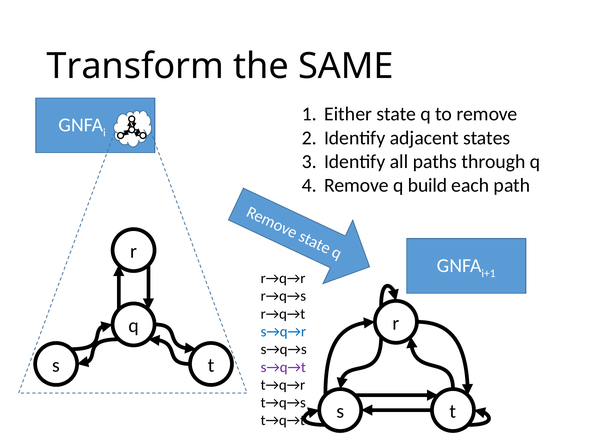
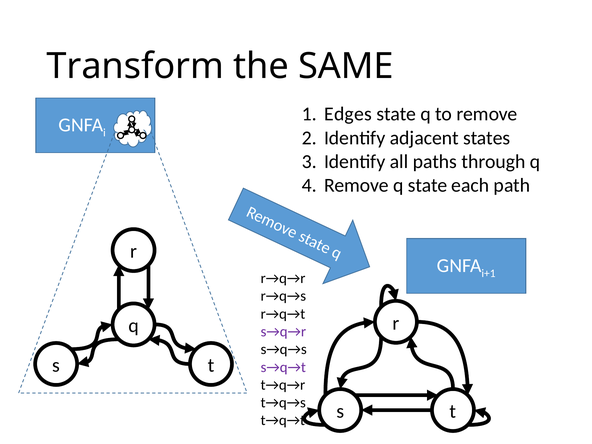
Either: Either -> Edges
q build: build -> state
s→q→r colour: blue -> purple
